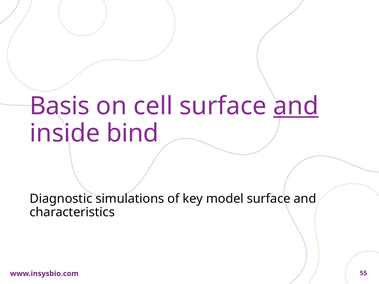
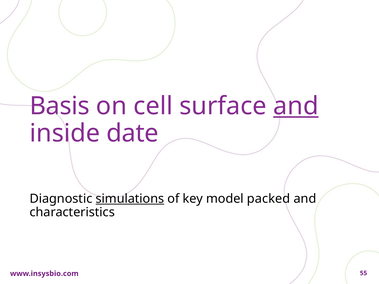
bind: bind -> date
simulations underline: none -> present
model surface: surface -> packed
